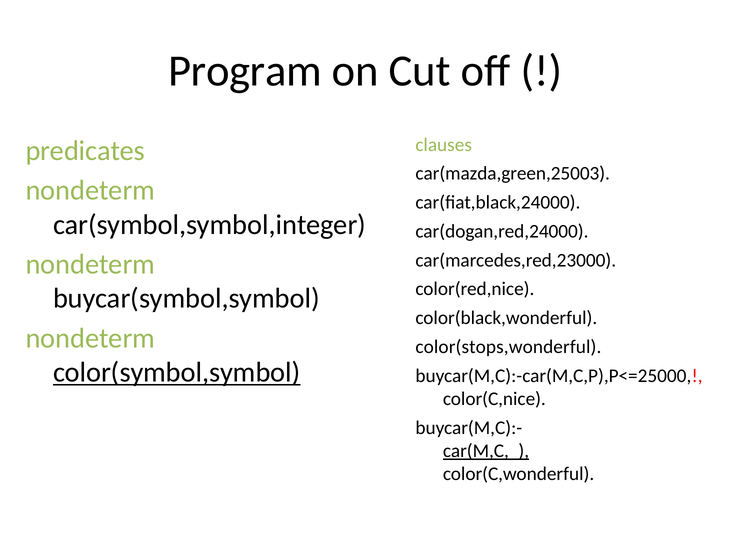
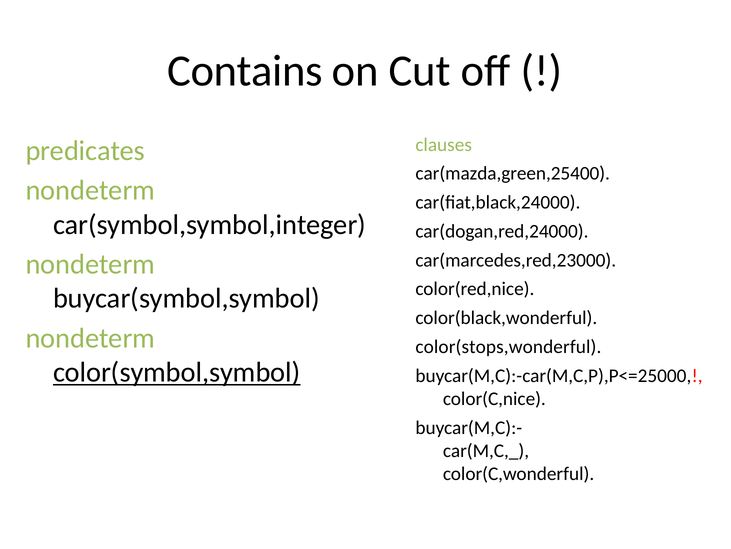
Program: Program -> Contains
car(mazda,green,25003: car(mazda,green,25003 -> car(mazda,green,25400
car(M,C,_ underline: present -> none
